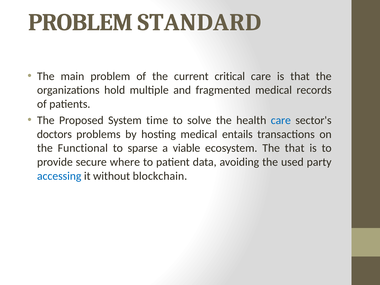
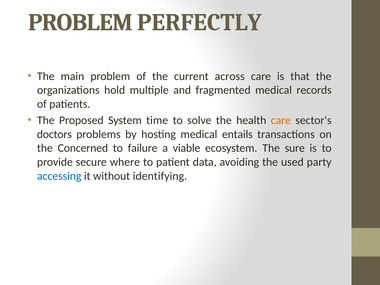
STANDARD: STANDARD -> PERFECTLY
critical: critical -> across
care at (281, 120) colour: blue -> orange
Functional: Functional -> Concerned
sparse: sparse -> failure
The that: that -> sure
blockchain: blockchain -> identifying
